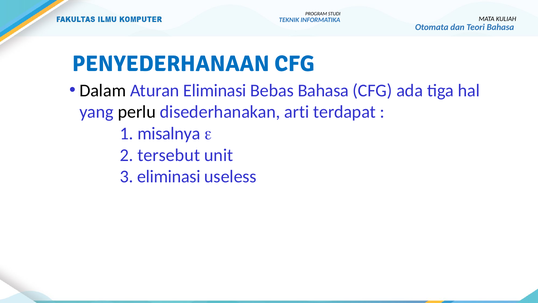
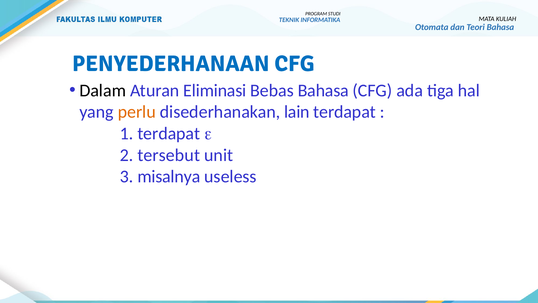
perlu colour: black -> orange
arti: arti -> lain
1 misalnya: misalnya -> terdapat
3 eliminasi: eliminasi -> misalnya
